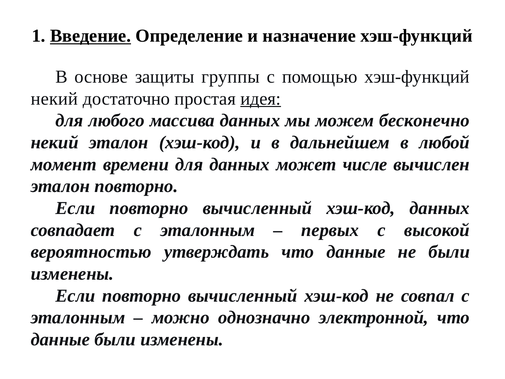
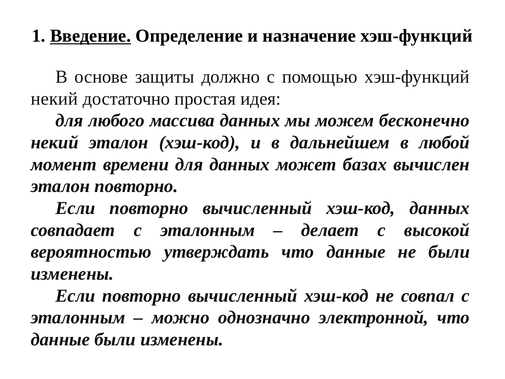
группы: группы -> должно
идея underline: present -> none
числе: числе -> базах
первых: первых -> делает
